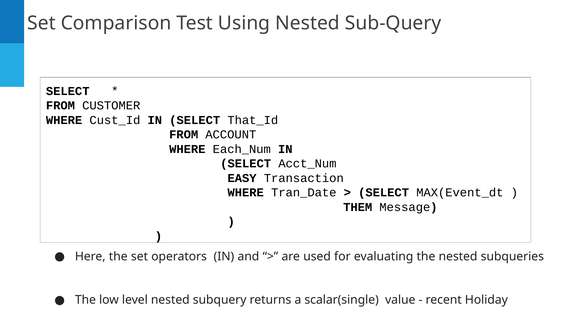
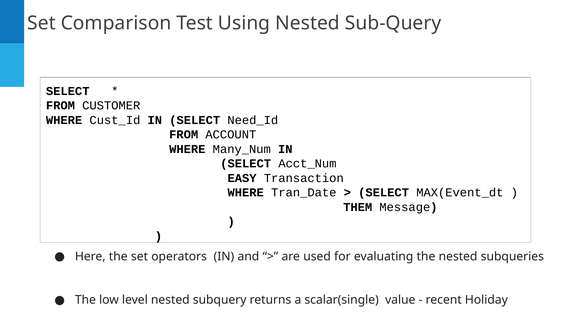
That_Id: That_Id -> Need_Id
Each_Num: Each_Num -> Many_Num
